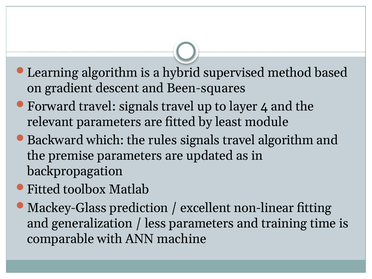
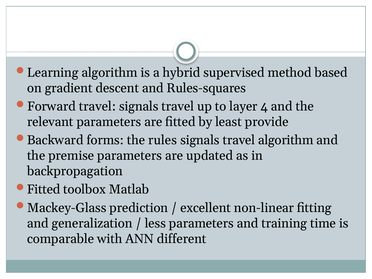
Been-squares: Been-squares -> Rules-squares
module: module -> provide
which: which -> forms
machine: machine -> different
